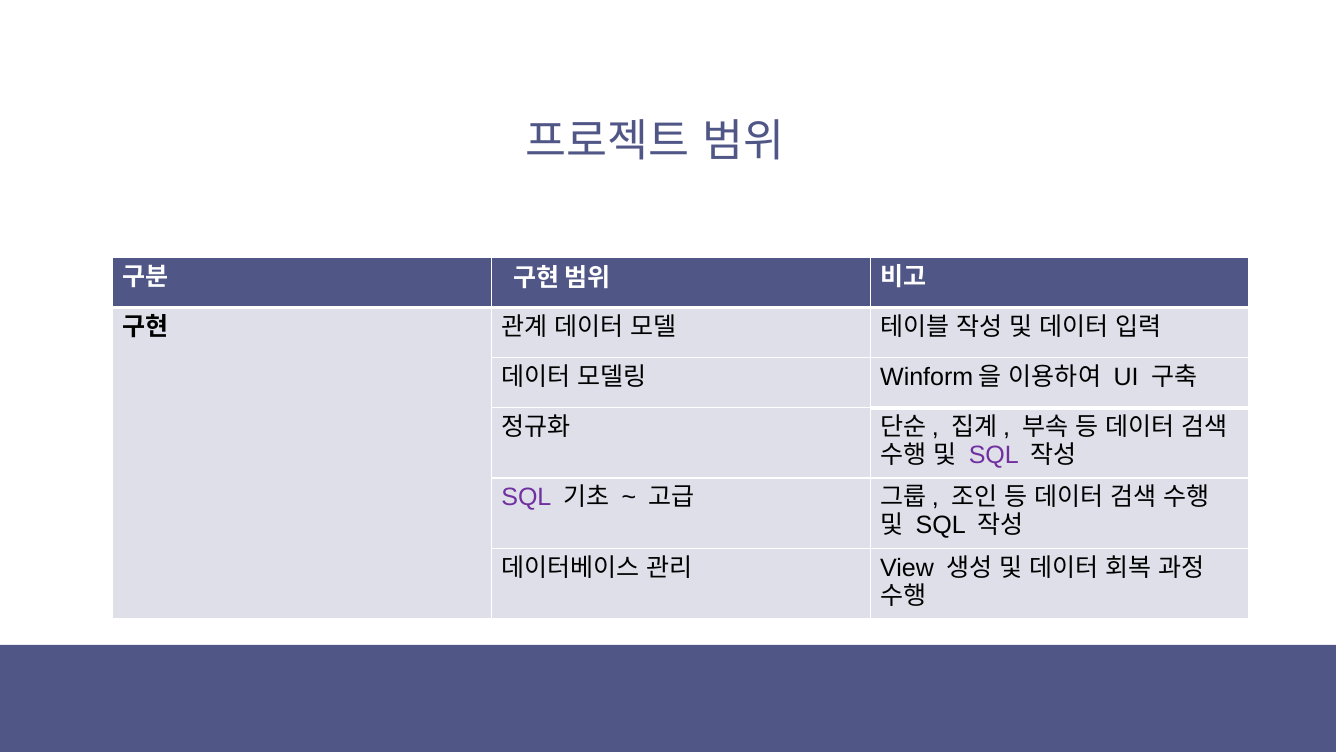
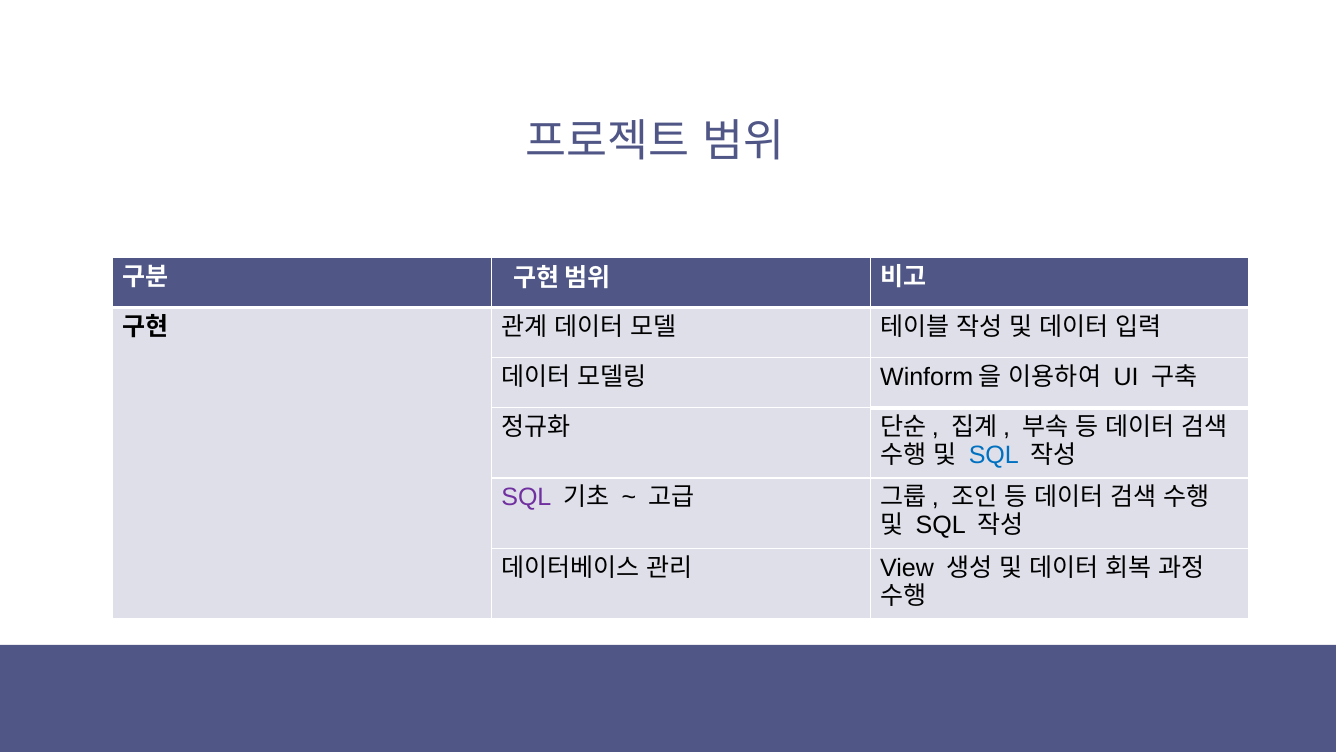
SQL at (994, 455) colour: purple -> blue
